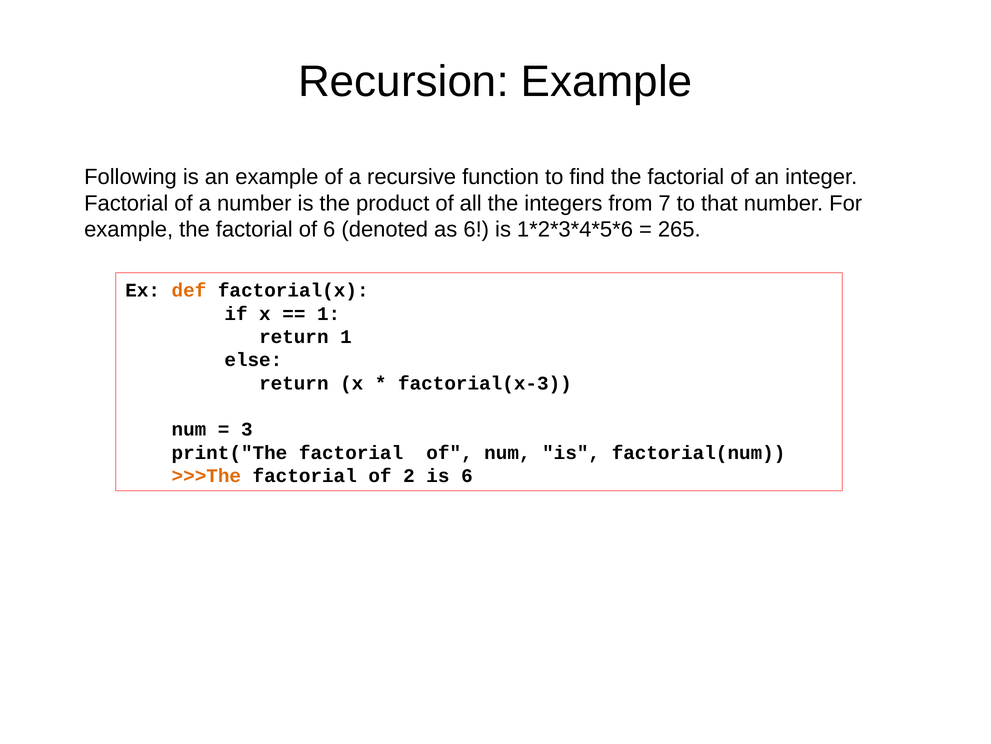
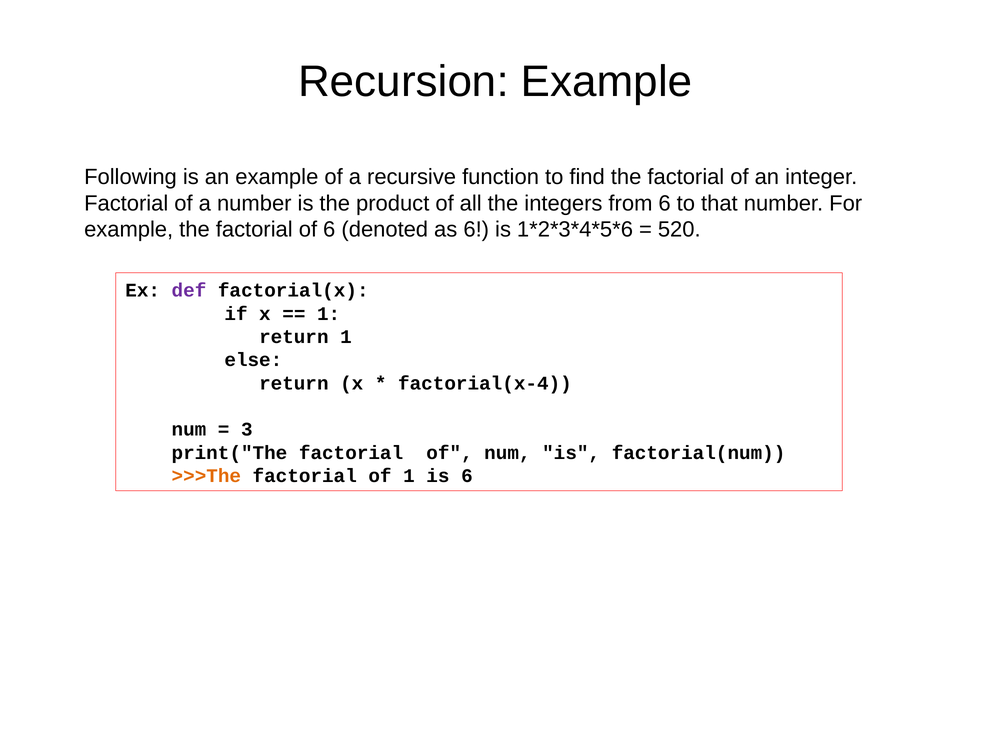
from 7: 7 -> 6
265: 265 -> 520
def colour: orange -> purple
factorial(x-3: factorial(x-3 -> factorial(x-4
of 2: 2 -> 1
